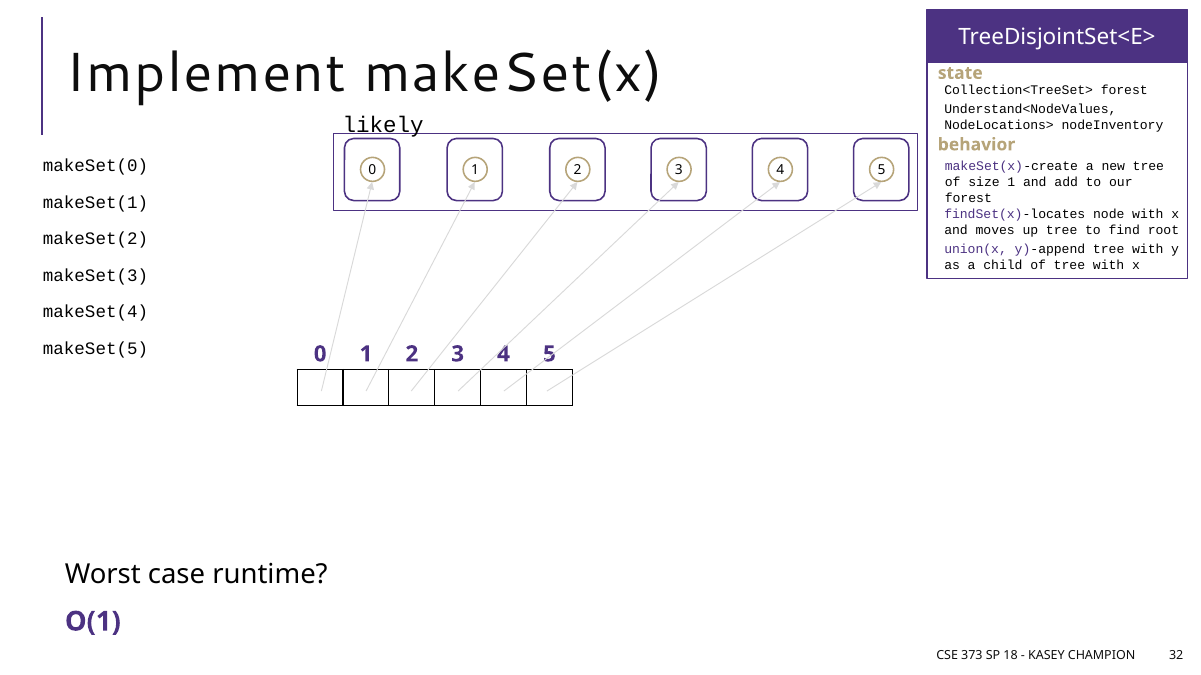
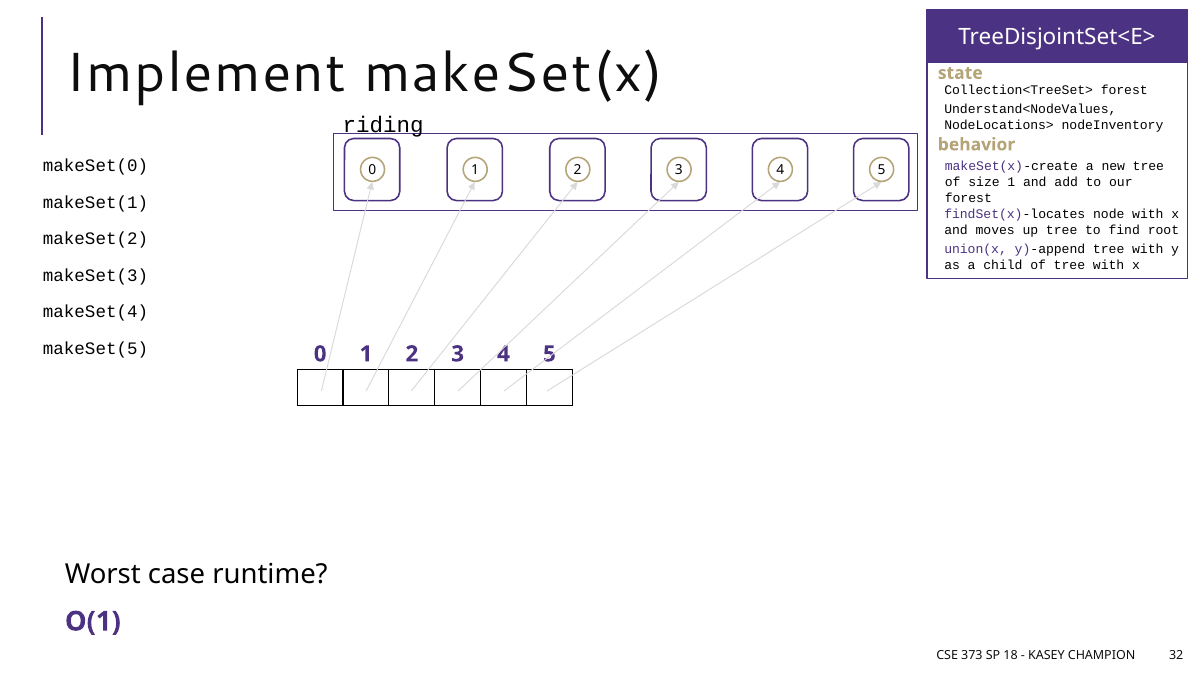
likely: likely -> riding
